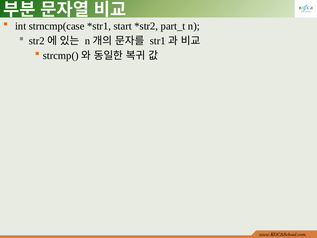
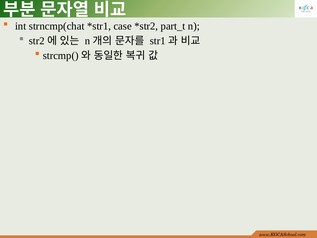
strncmp(case: strncmp(case -> strncmp(chat
start: start -> case
